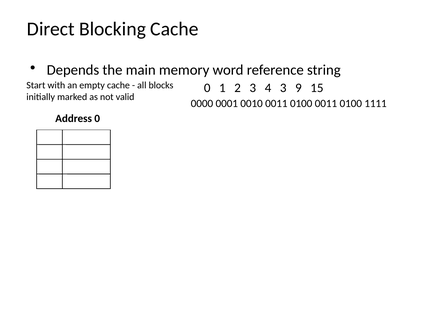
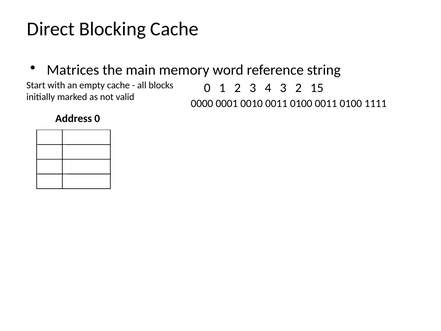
Depends: Depends -> Matrices
3 9: 9 -> 2
